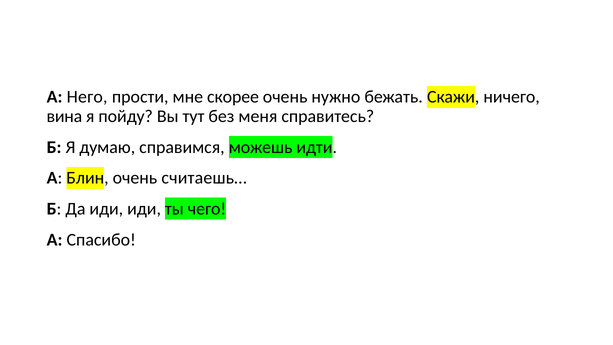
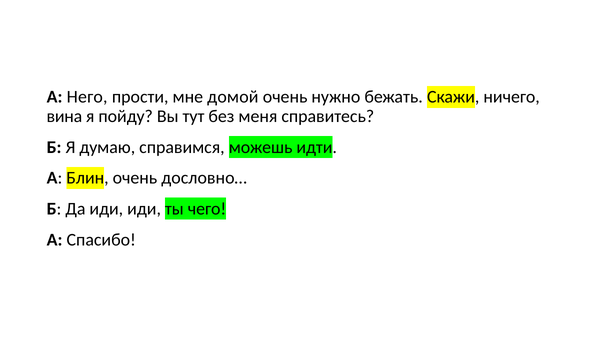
скорее: скорее -> домой
считаешь…: считаешь… -> дословно…
